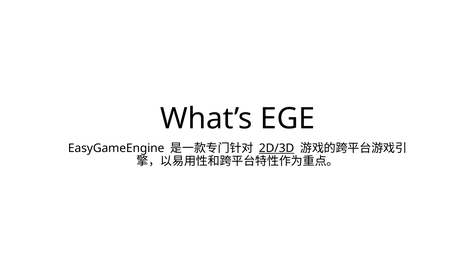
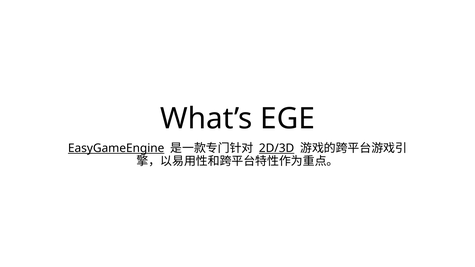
EasyGameEngine underline: none -> present
